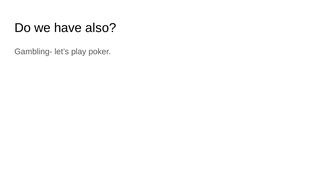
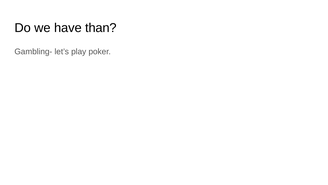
also: also -> than
